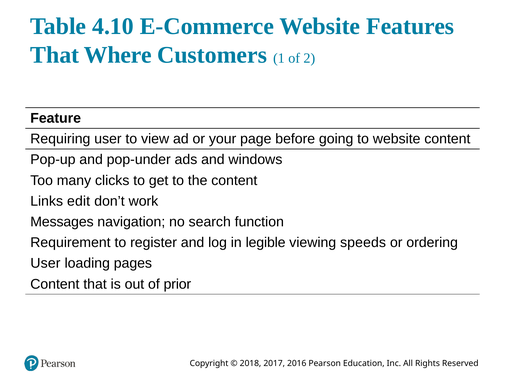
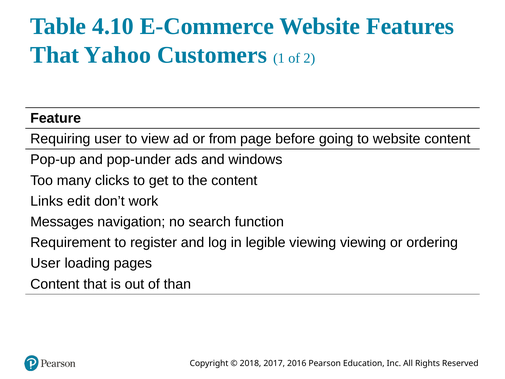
Where: Where -> Yahoo
your: your -> from
viewing speeds: speeds -> viewing
prior: prior -> than
